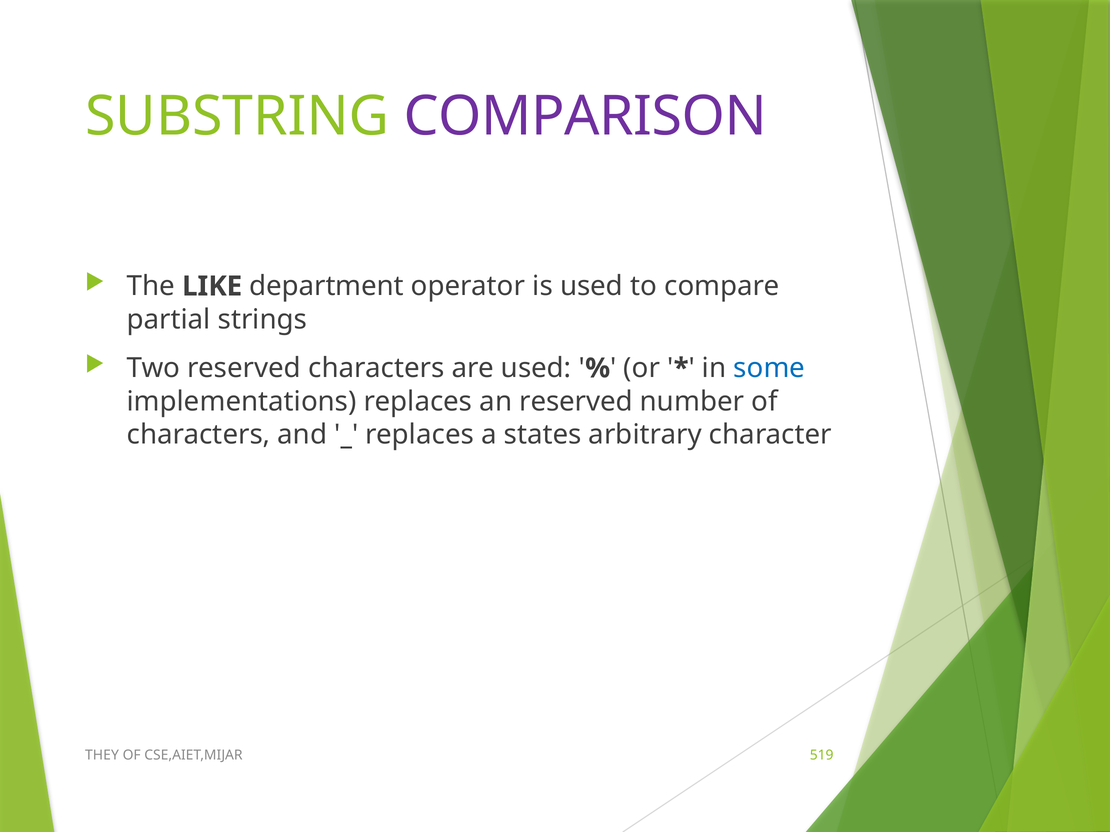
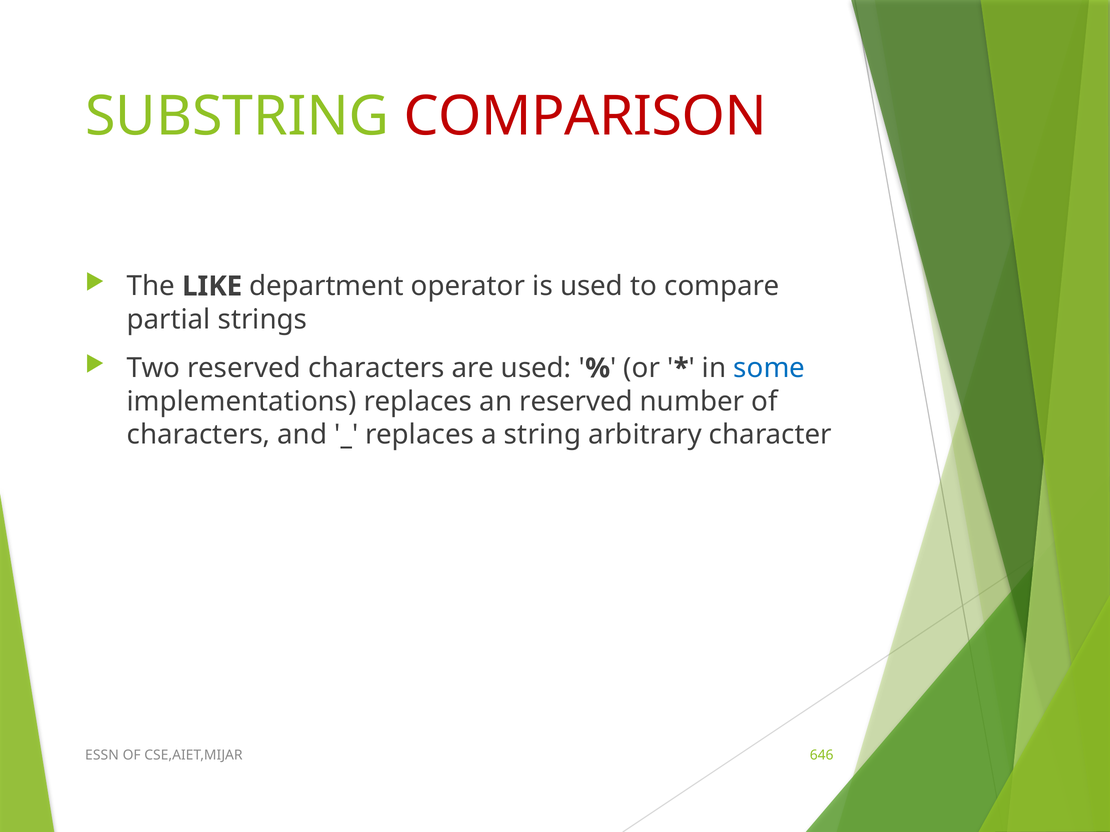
COMPARISON colour: purple -> red
states: states -> string
THEY: THEY -> ESSN
519: 519 -> 646
